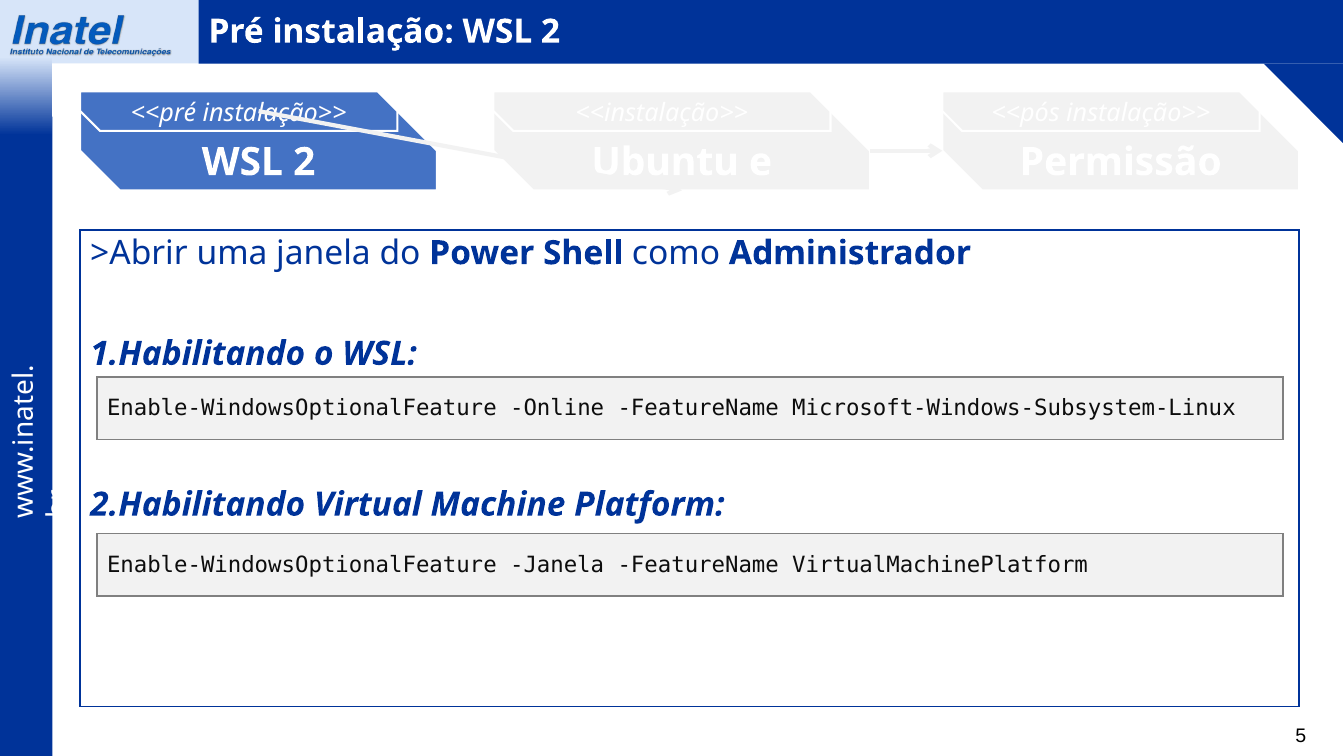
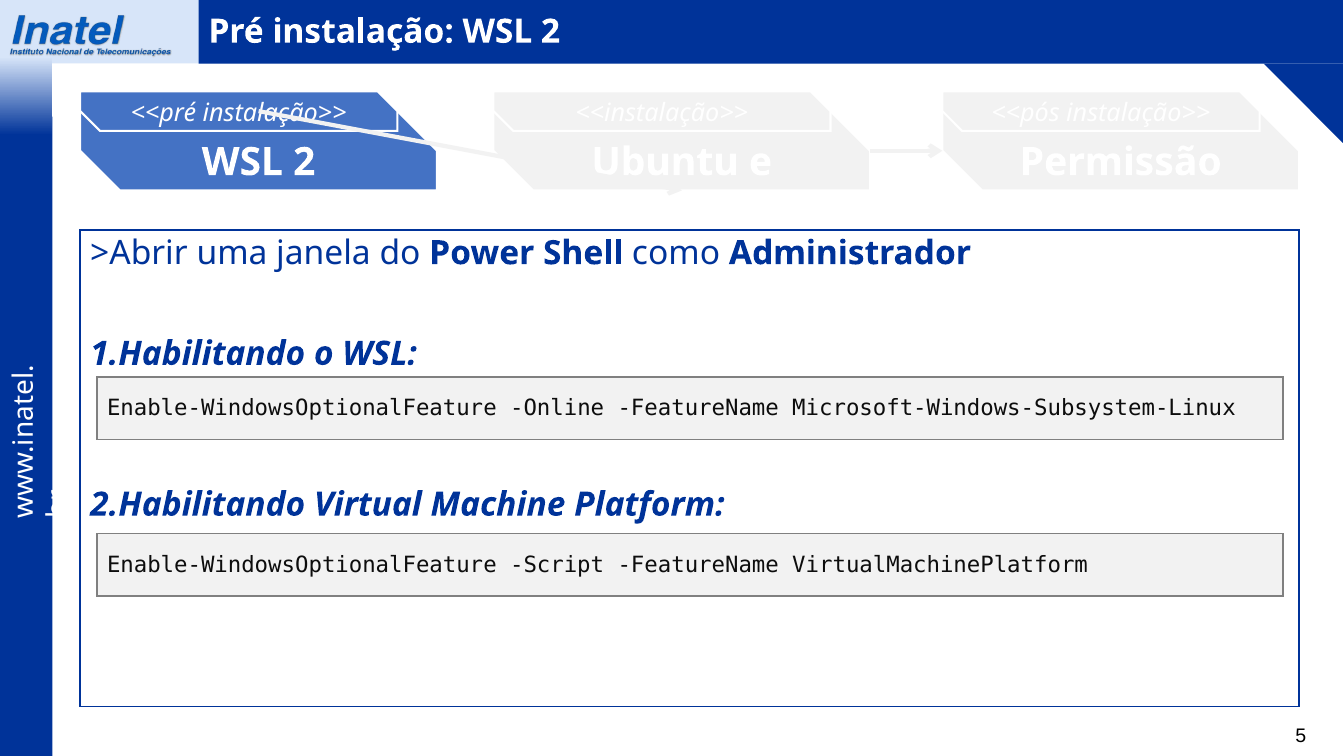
Enable-WindowsOptionalFeature Janela: Janela -> Script
